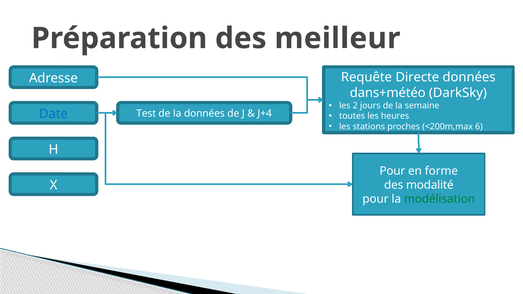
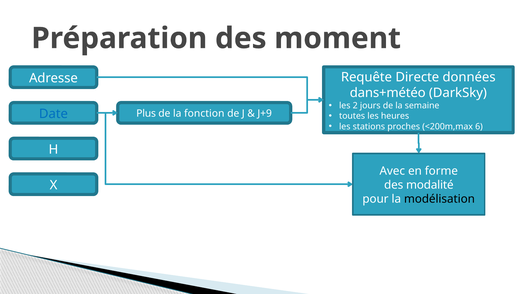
meilleur: meilleur -> moment
Test: Test -> Plus
la données: données -> fonction
J+4: J+4 -> J+9
Pour at (392, 171): Pour -> Avec
modélisation colour: green -> black
